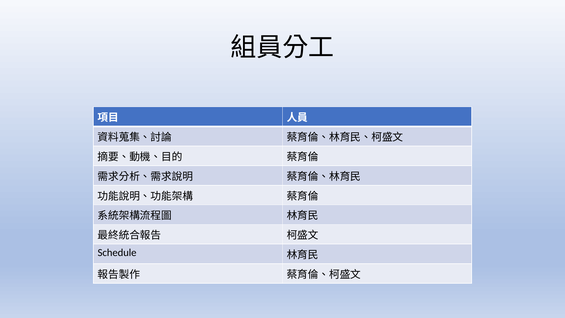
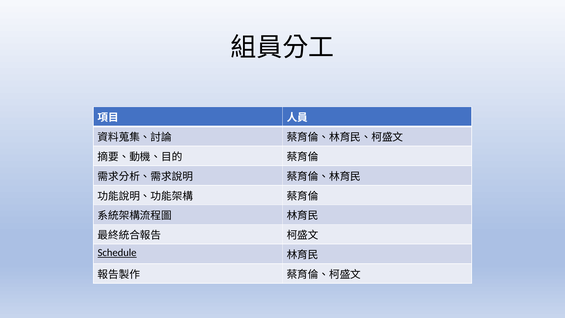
Schedule underline: none -> present
